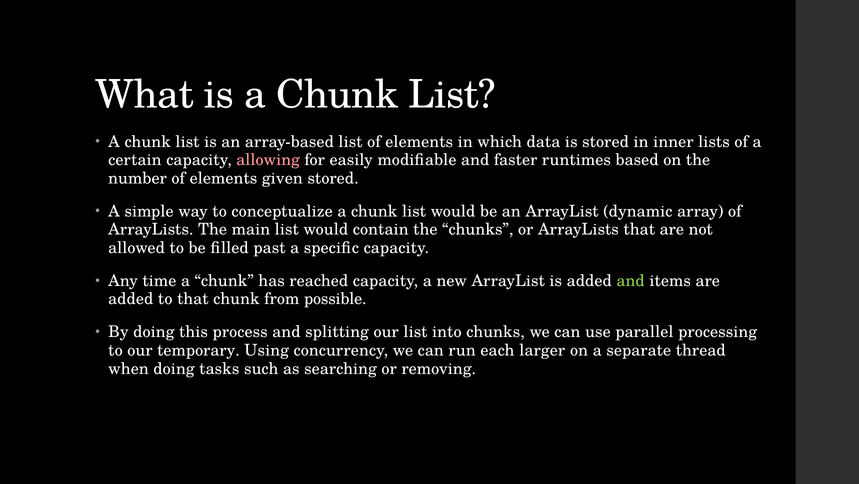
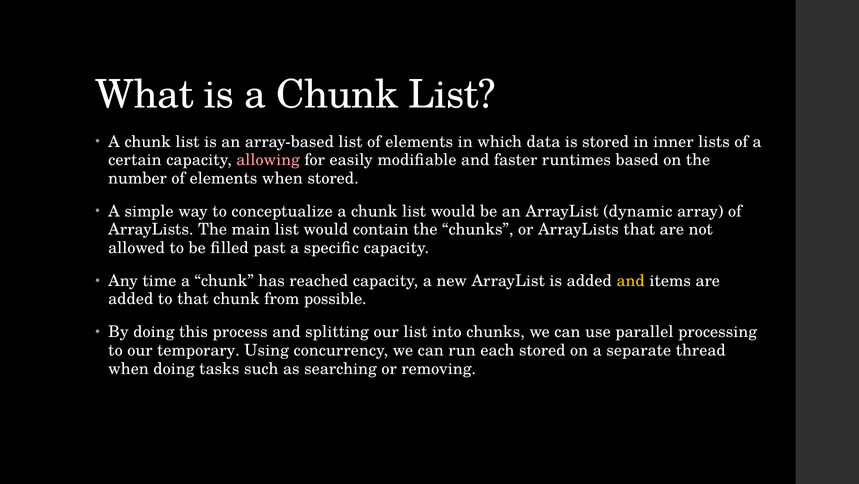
elements given: given -> when
and at (631, 280) colour: light green -> yellow
each larger: larger -> stored
